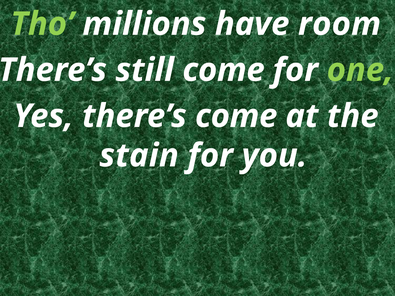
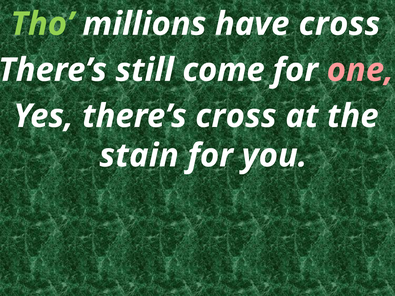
have room: room -> cross
one colour: light green -> pink
there’s come: come -> cross
